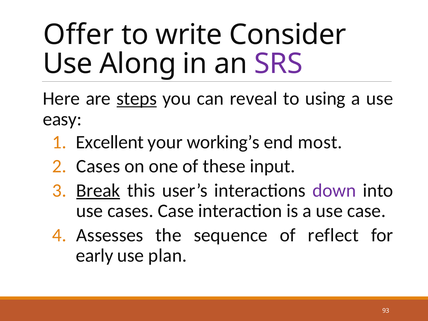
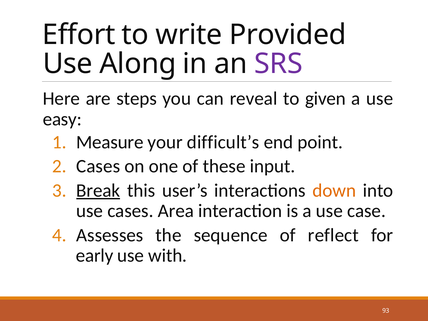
Offer: Offer -> Effort
Consider: Consider -> Provided
steps underline: present -> none
using: using -> given
Excellent: Excellent -> Measure
working’s: working’s -> difficult’s
most: most -> point
down colour: purple -> orange
cases Case: Case -> Area
plan: plan -> with
